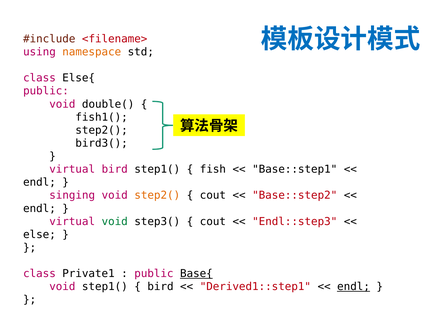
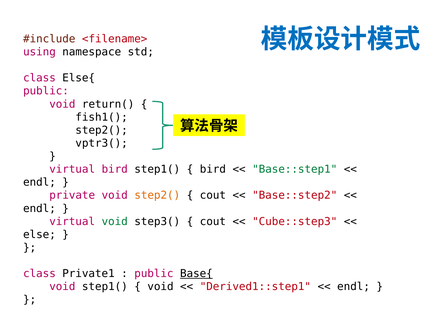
namespace colour: orange -> black
double(: double( -> return(
bird3(: bird3( -> vptr3(
fish at (213, 169): fish -> bird
Base::step1 colour: black -> green
singing: singing -> private
Endl::step3: Endl::step3 -> Cube::step3
bird at (160, 287): bird -> void
endl at (354, 287) underline: present -> none
